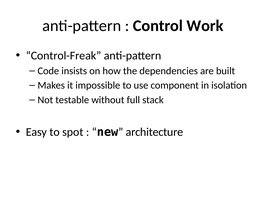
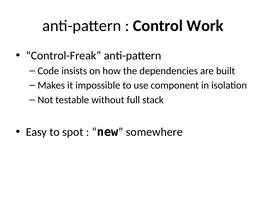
architecture: architecture -> somewhere
